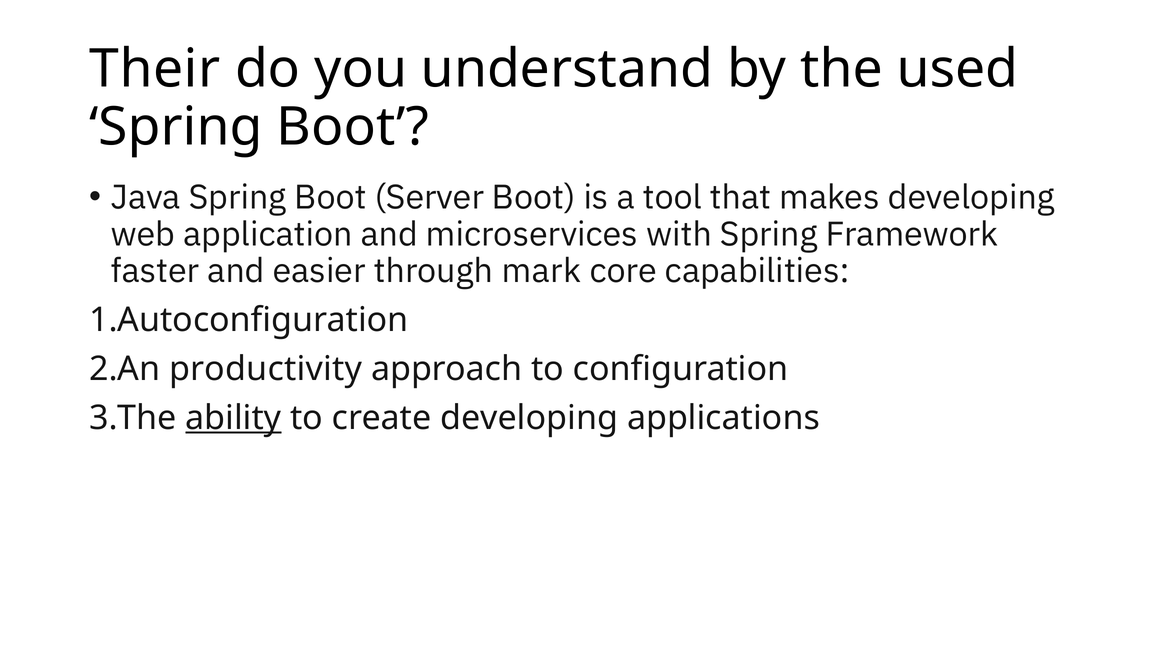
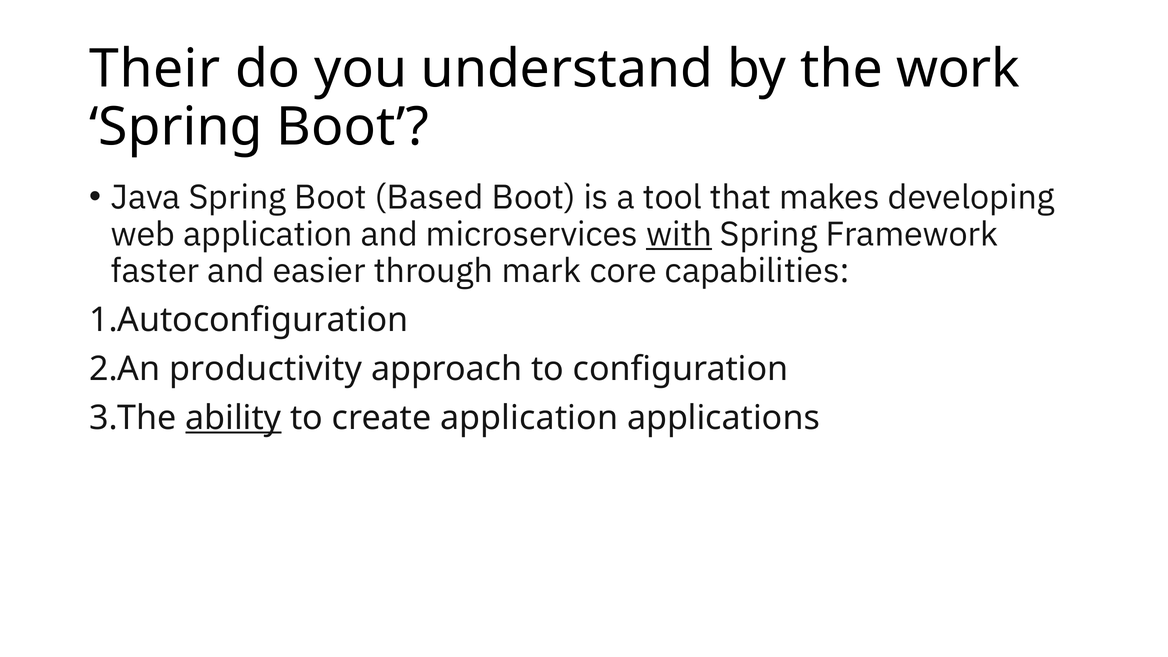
used: used -> work
Server: Server -> Based
with underline: none -> present
create developing: developing -> application
